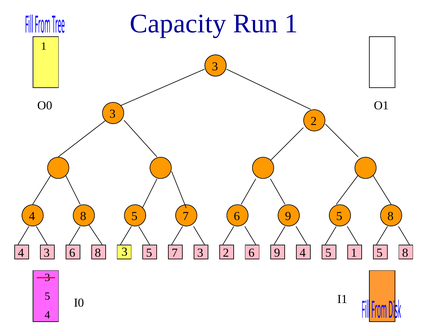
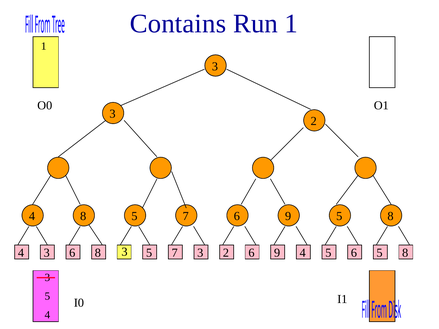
Capacity: Capacity -> Contains
5 1: 1 -> 6
